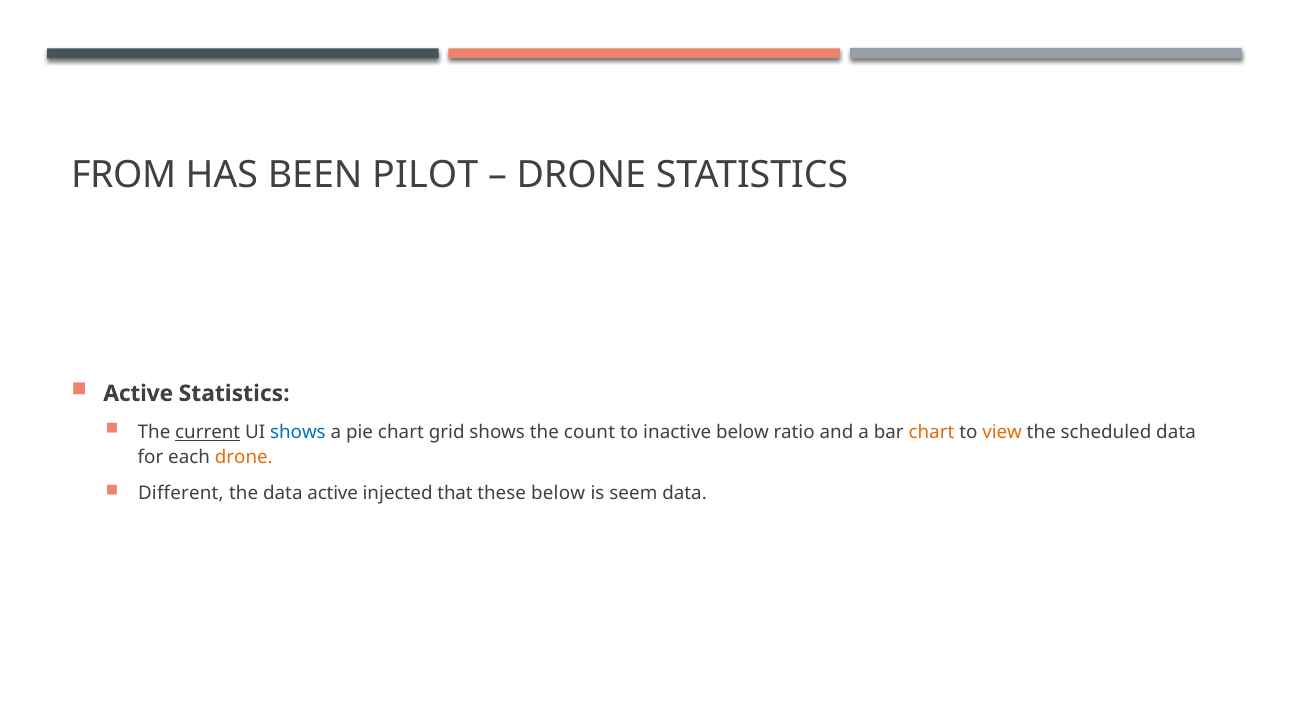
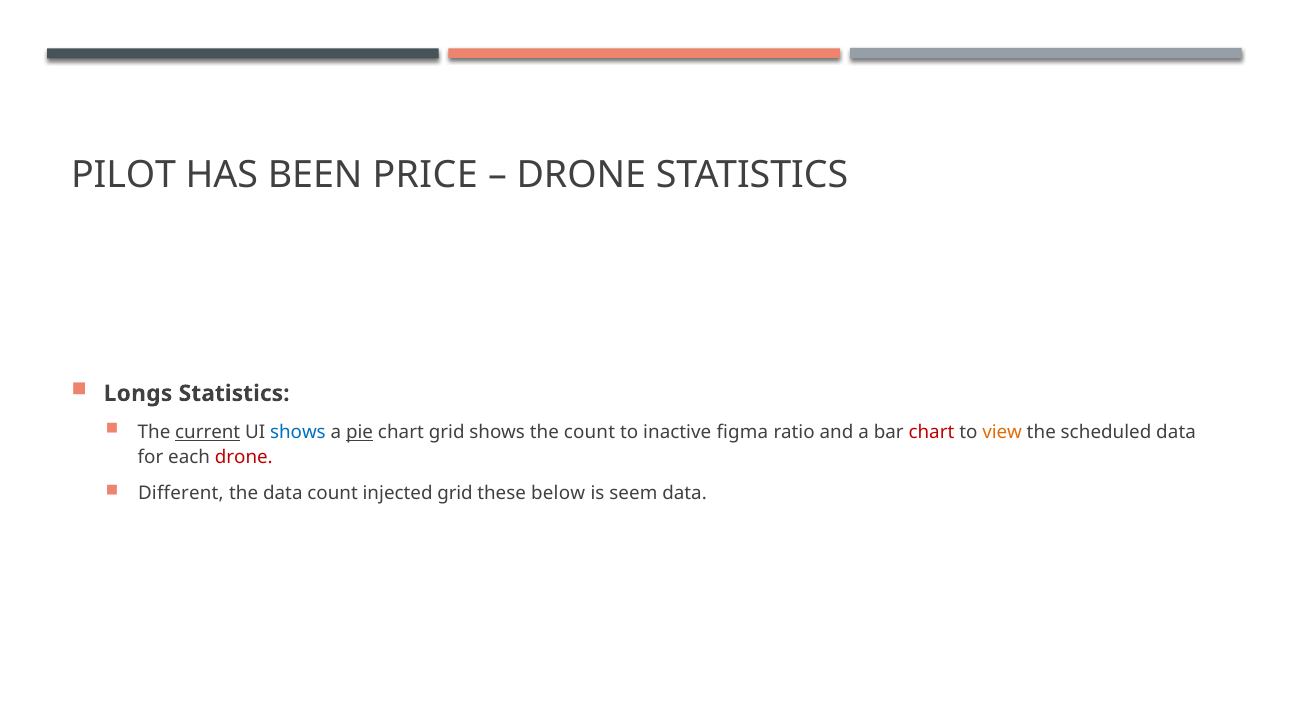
FROM: FROM -> PILOT
PILOT: PILOT -> PRICE
Active at (138, 393): Active -> Longs
pie underline: none -> present
inactive below: below -> figma
chart at (931, 432) colour: orange -> red
drone at (244, 457) colour: orange -> red
data active: active -> count
injected that: that -> grid
